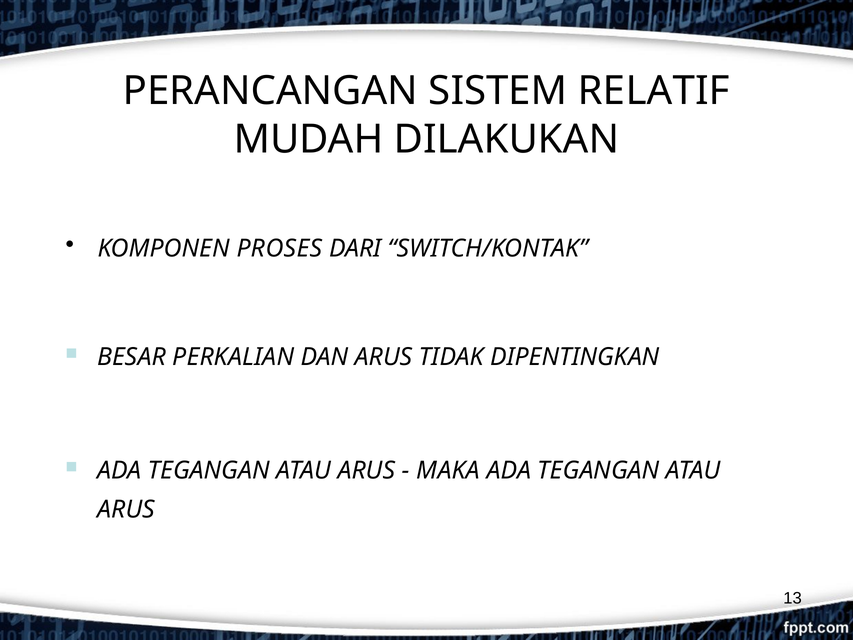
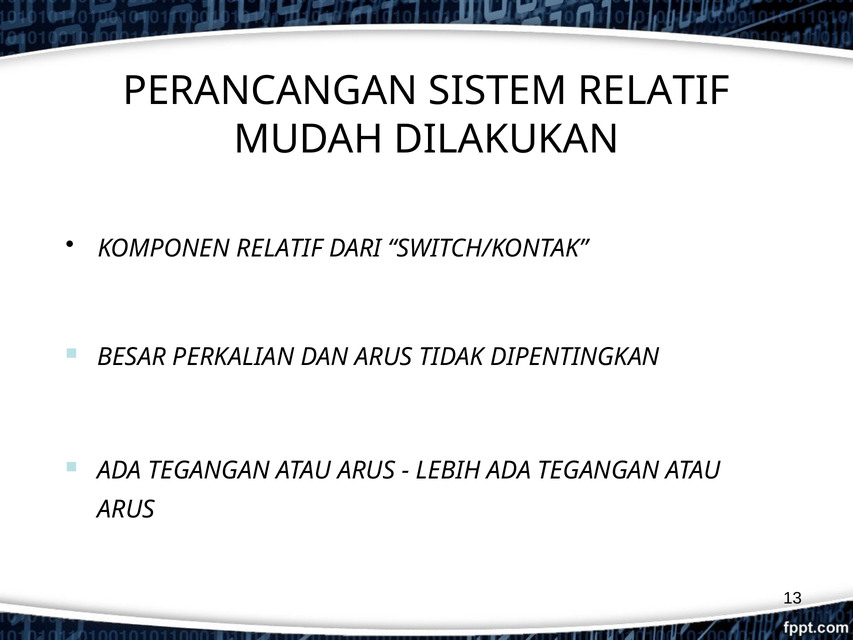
KOMPONEN PROSES: PROSES -> RELATIF
MAKA: MAKA -> LEBIH
